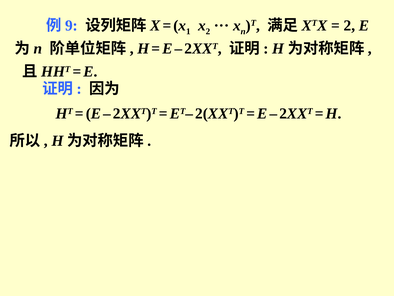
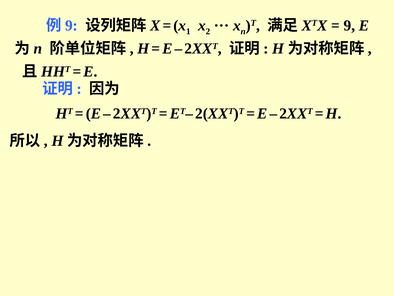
2 at (349, 26): 2 -> 9
